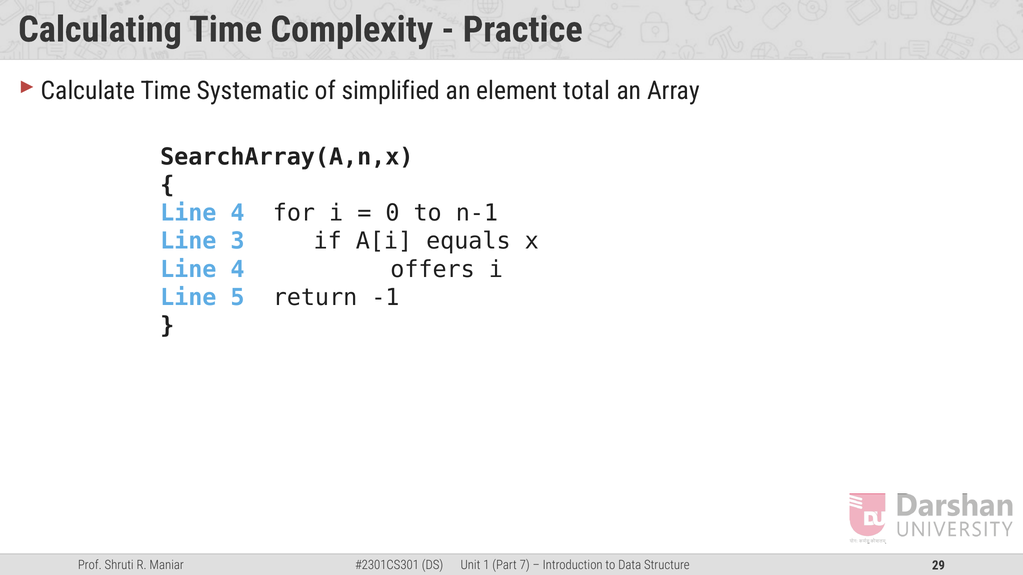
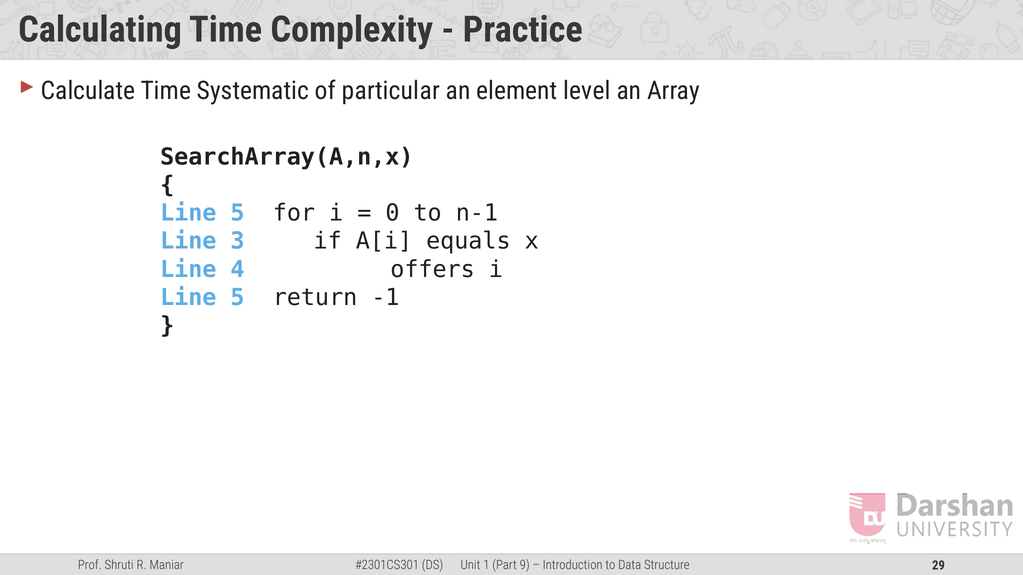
simplified: simplified -> particular
total: total -> level
4 at (237, 213): 4 -> 5
7: 7 -> 9
